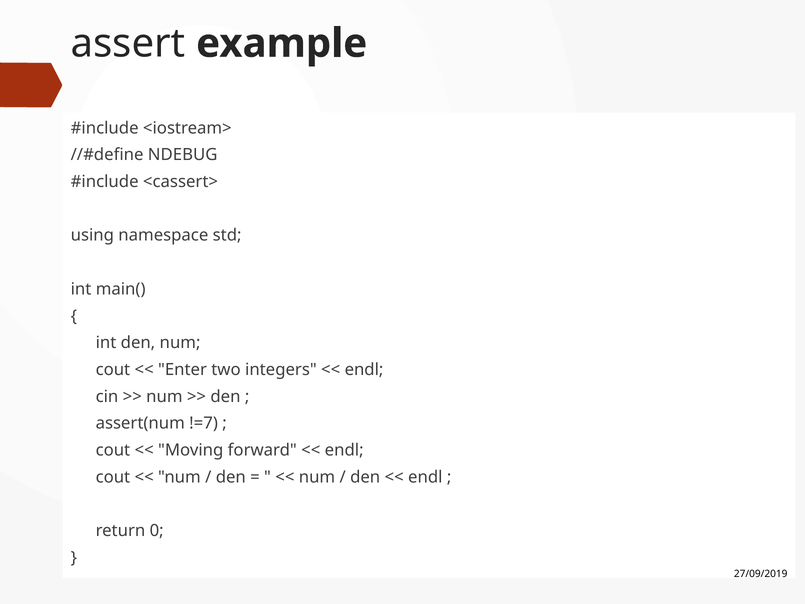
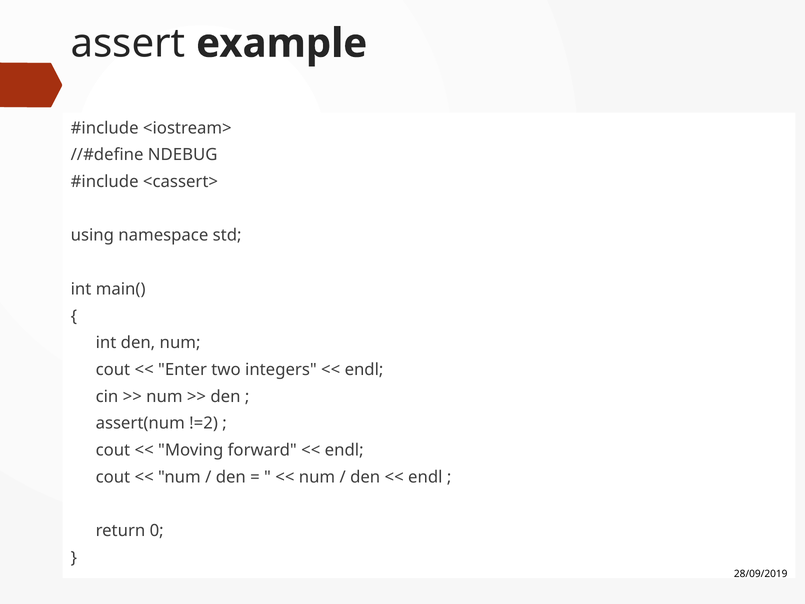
!=7: !=7 -> !=2
27/09/2019: 27/09/2019 -> 28/09/2019
